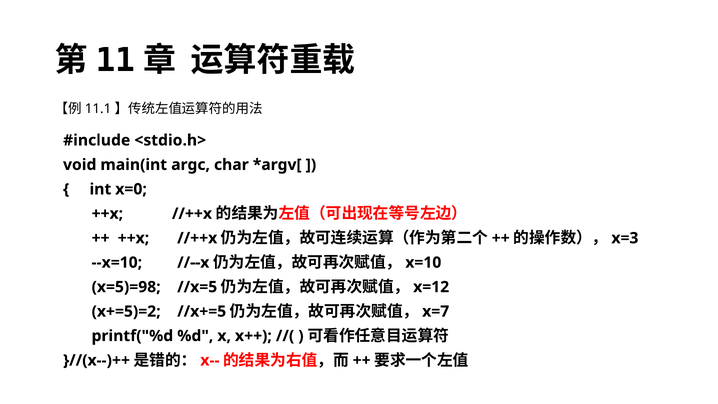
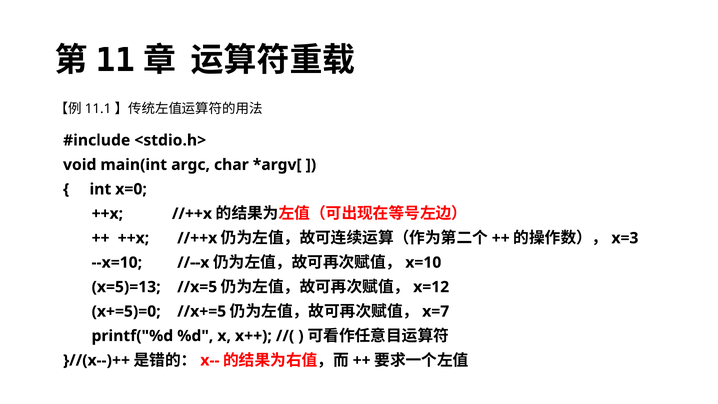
x=5)=98: x=5)=98 -> x=5)=13
x+=5)=2: x+=5)=2 -> x+=5)=0
